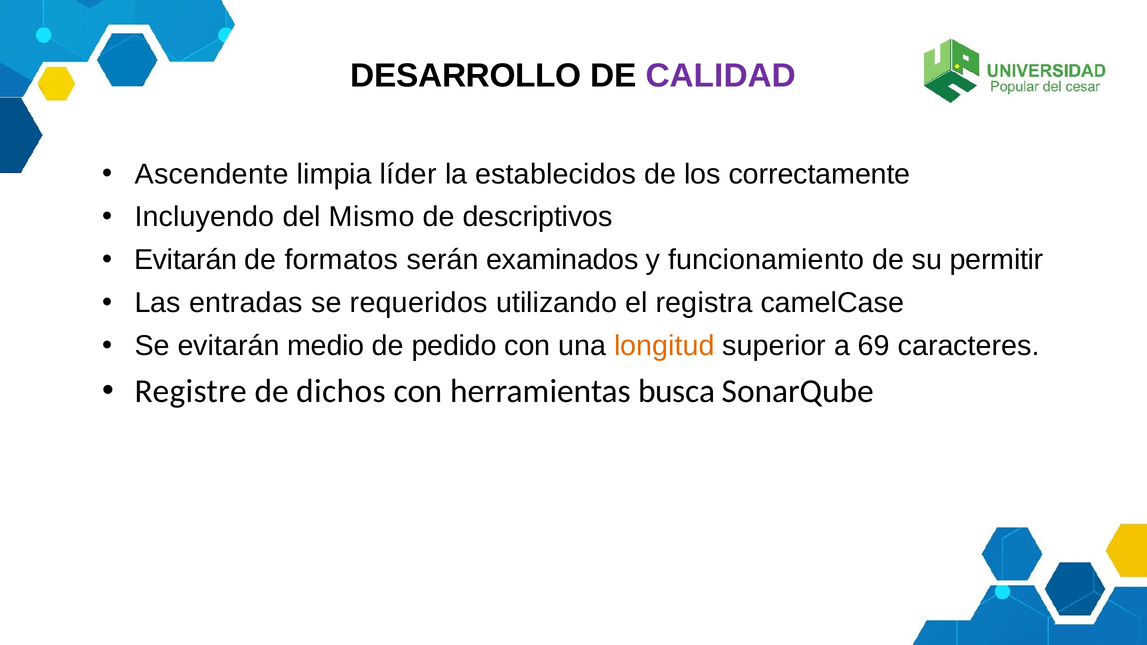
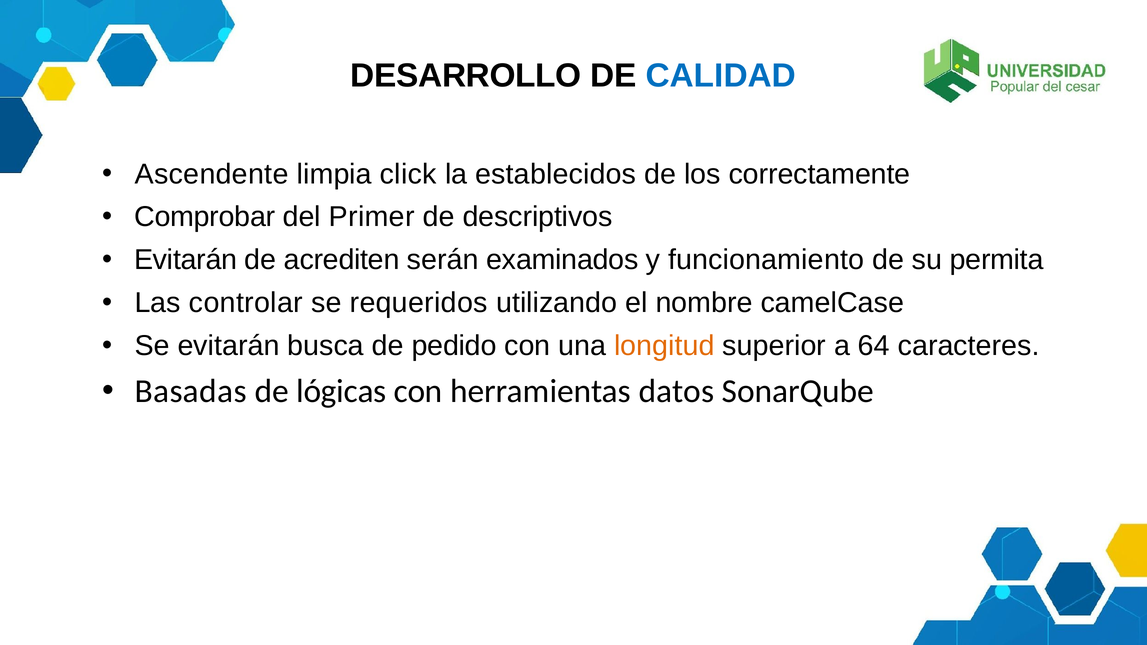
CALIDAD colour: purple -> blue
líder: líder -> click
Incluyendo: Incluyendo -> Comprobar
Mismo: Mismo -> Primer
formatos: formatos -> acrediten
permitir: permitir -> permita
entradas: entradas -> controlar
registra: registra -> nombre
medio: medio -> busca
69: 69 -> 64
Registre: Registre -> Basadas
dichos: dichos -> lógicas
busca: busca -> datos
